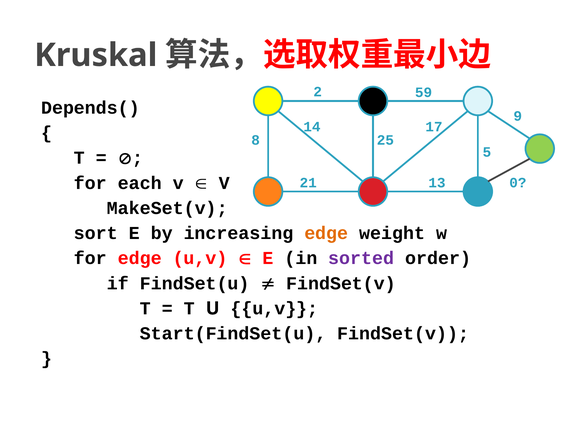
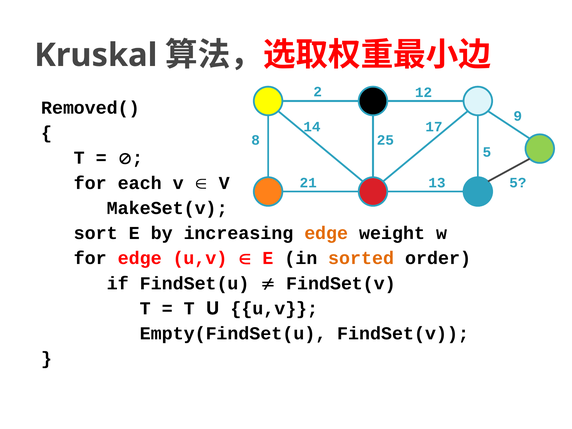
59: 59 -> 12
Depends(: Depends( -> Removed(
0 at (518, 183): 0 -> 5
sorted colour: purple -> orange
Start(FindSet(u: Start(FindSet(u -> Empty(FindSet(u
